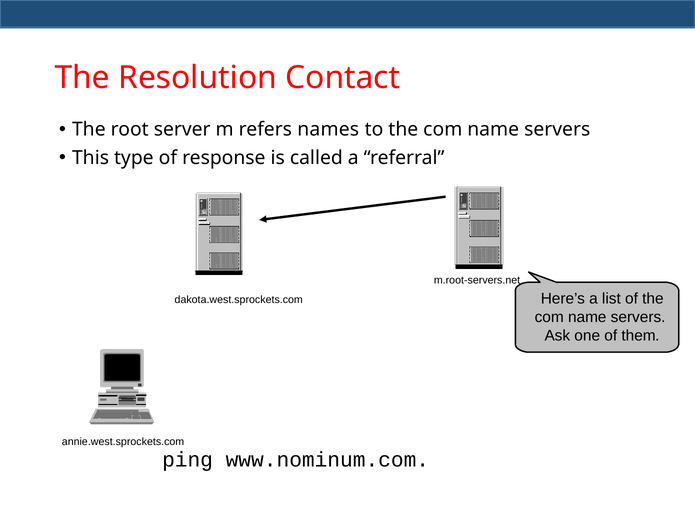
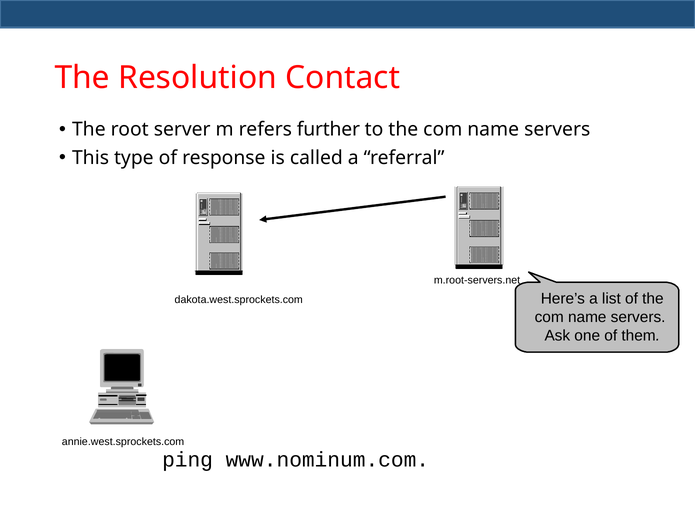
names: names -> further
